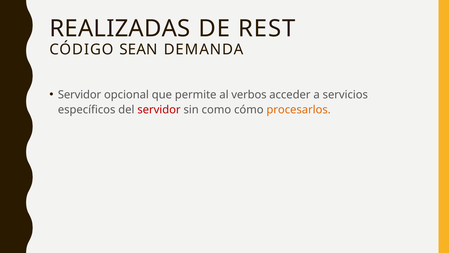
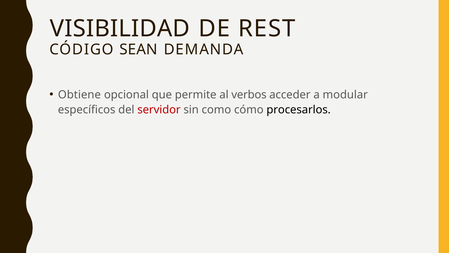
REALIZADAS: REALIZADAS -> VISIBILIDAD
Servidor at (80, 95): Servidor -> Obtiene
servicios: servicios -> modular
procesarlos colour: orange -> black
